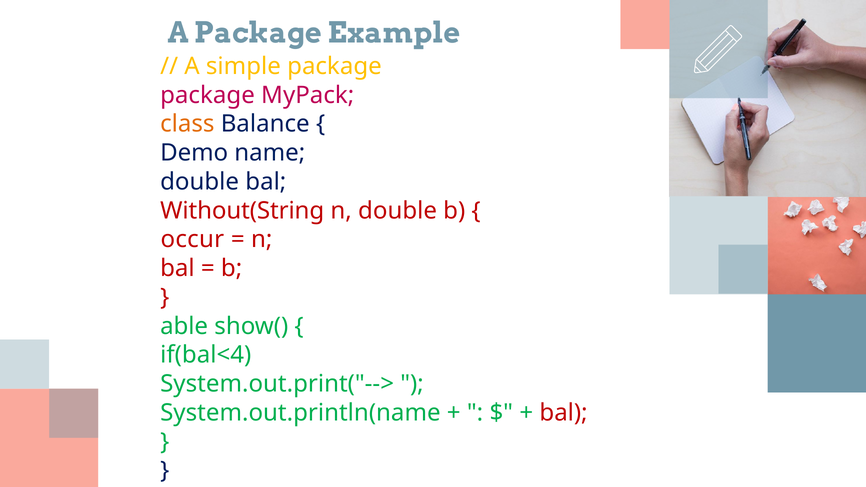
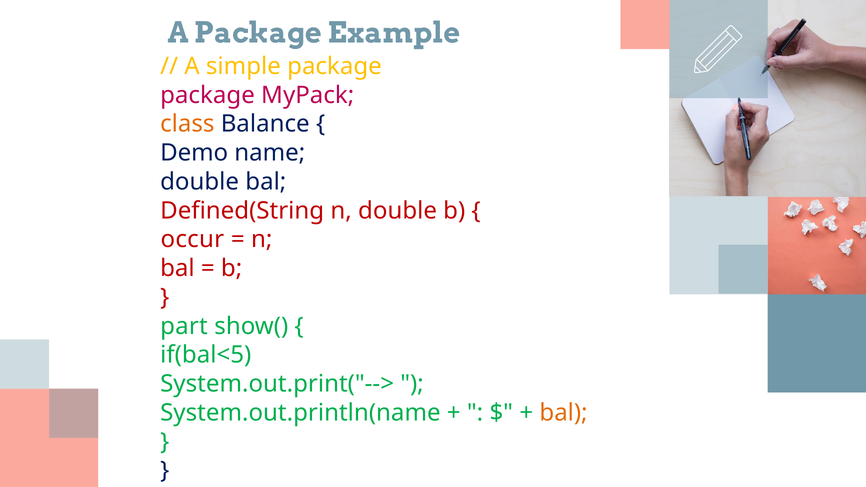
Without(String: Without(String -> Defined(String
able: able -> part
if(bal<4: if(bal<4 -> if(bal<5
bal at (564, 413) colour: red -> orange
